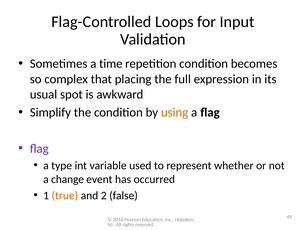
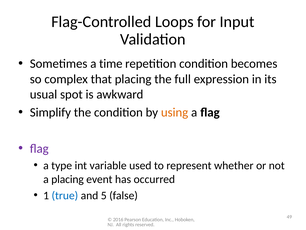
a change: change -> placing
true colour: orange -> blue
2: 2 -> 5
